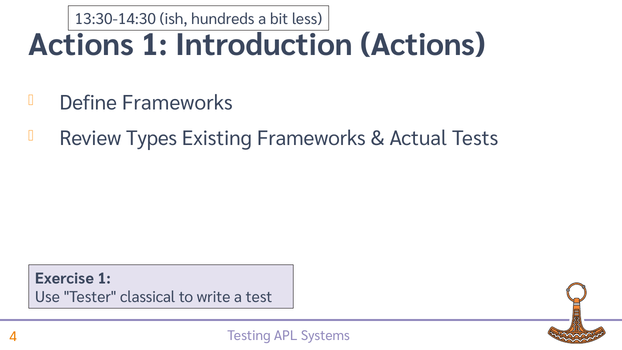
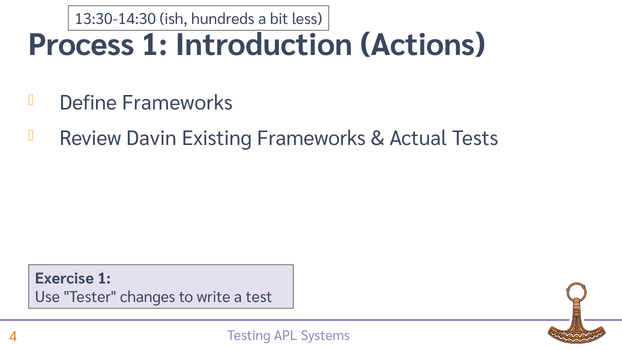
Actions at (81, 45): Actions -> Process
Types: Types -> Davin
classical: classical -> changes
